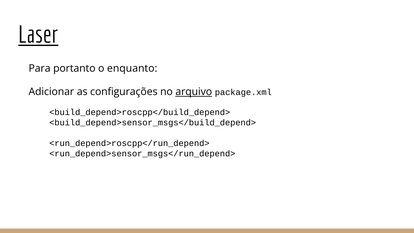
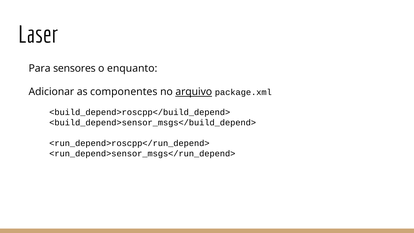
Laser underline: present -> none
portanto: portanto -> sensores
configurações: configurações -> componentes
